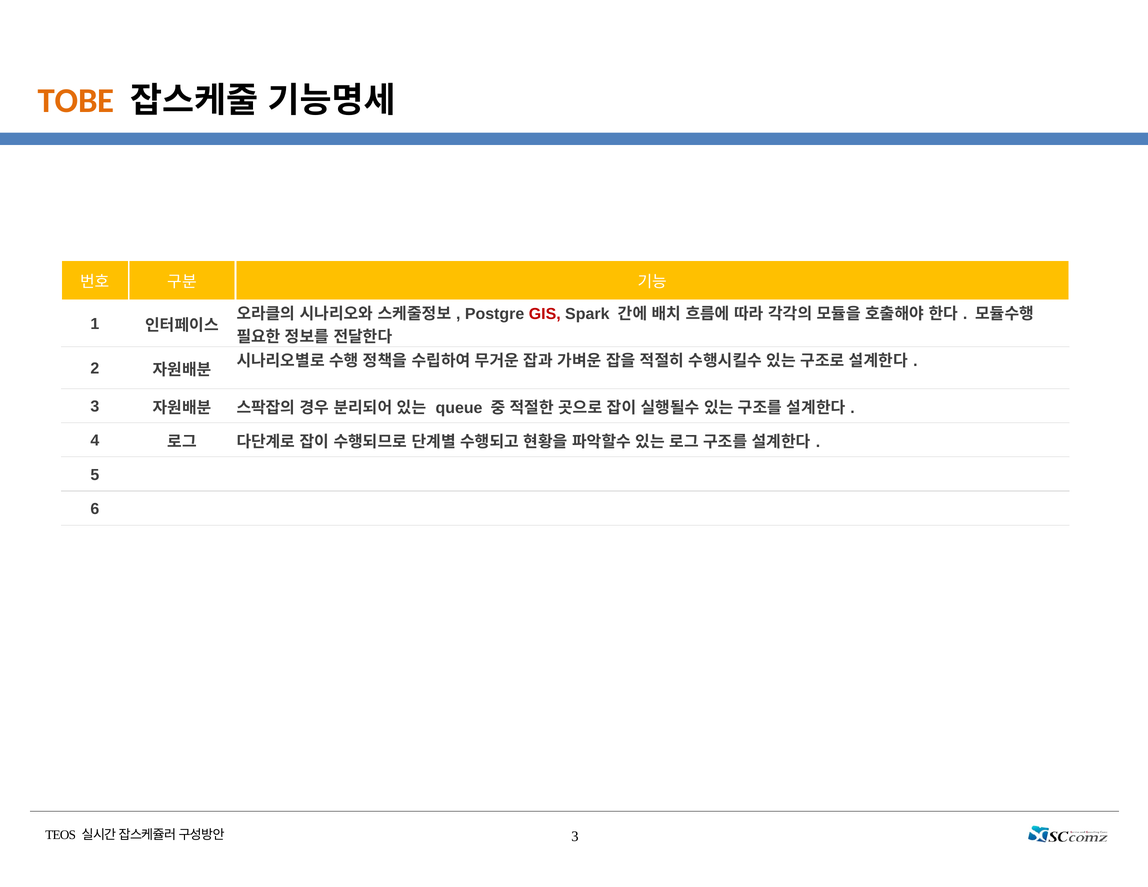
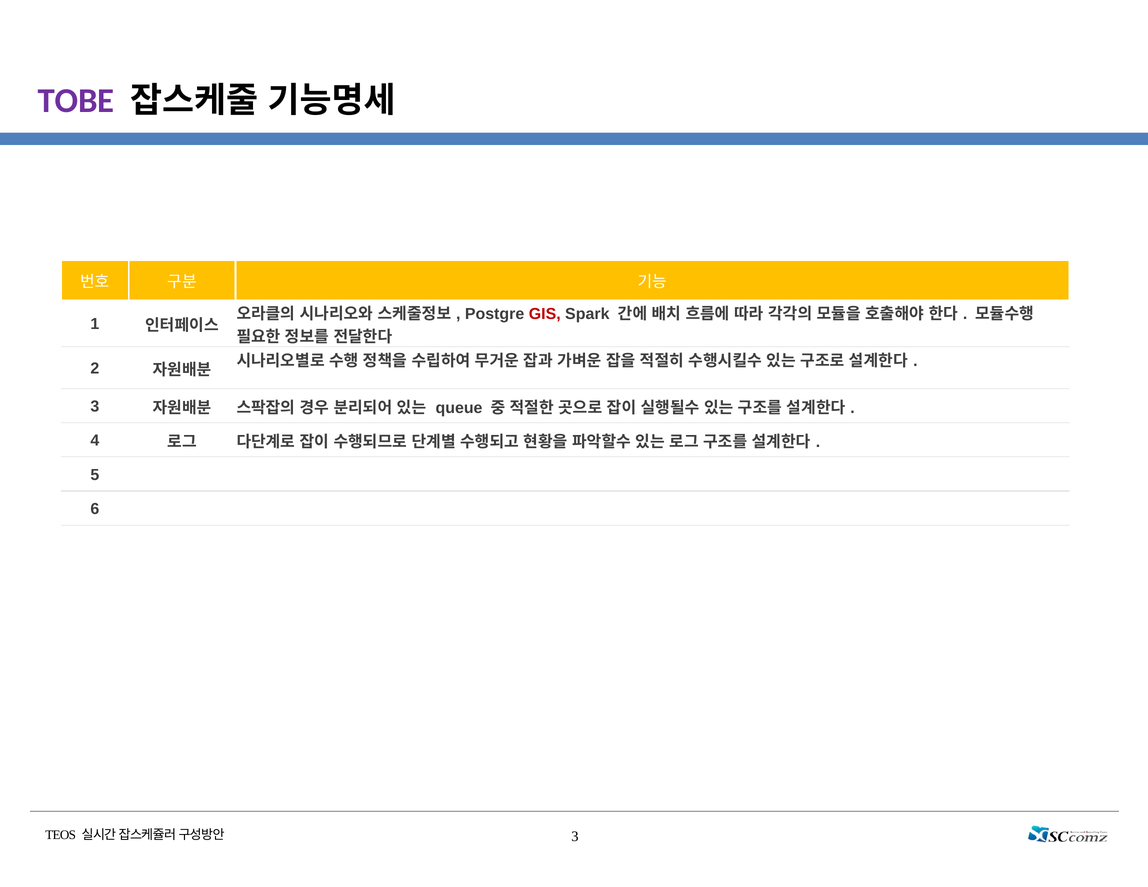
TOBE colour: orange -> purple
